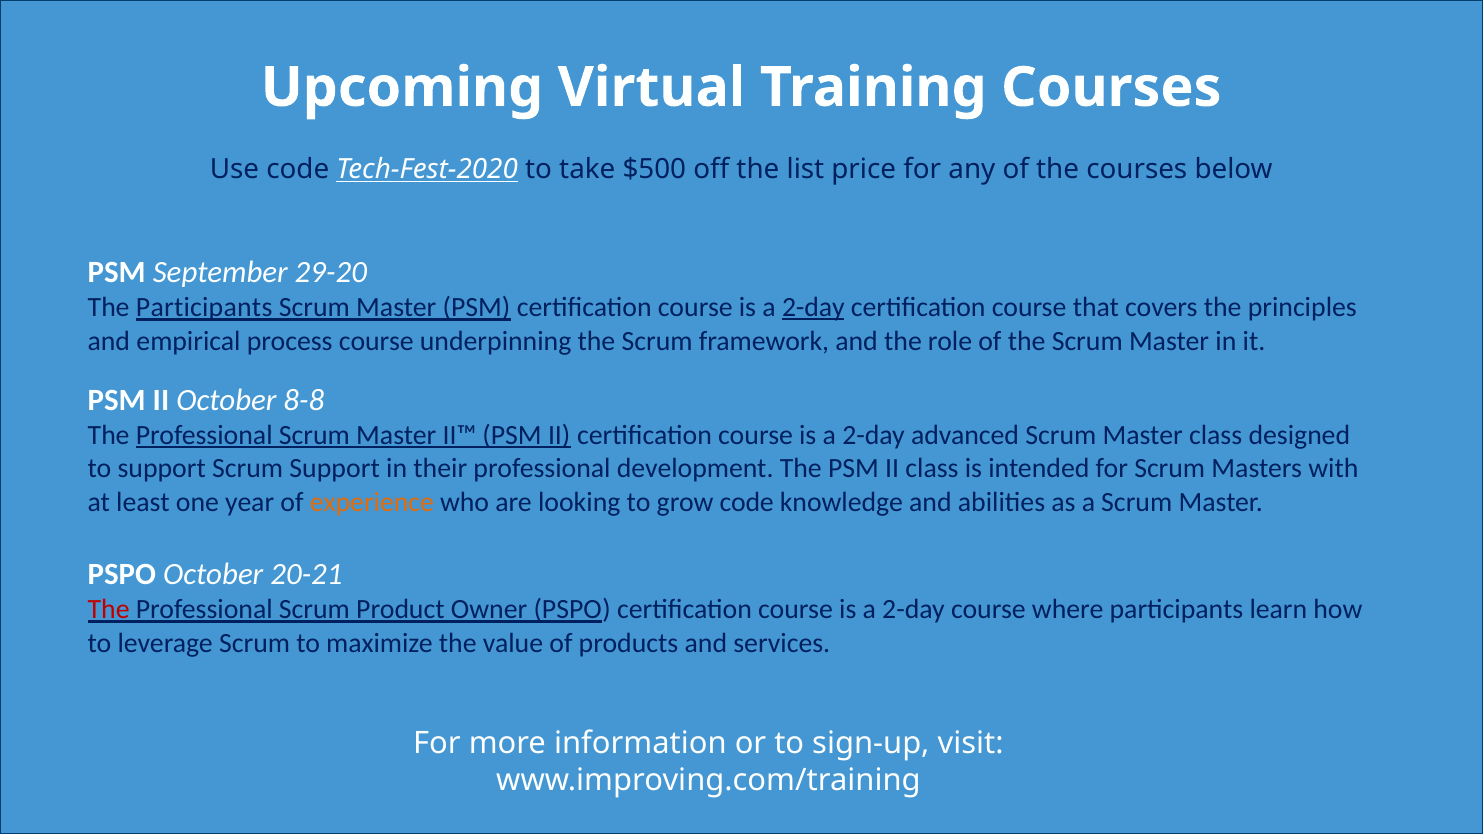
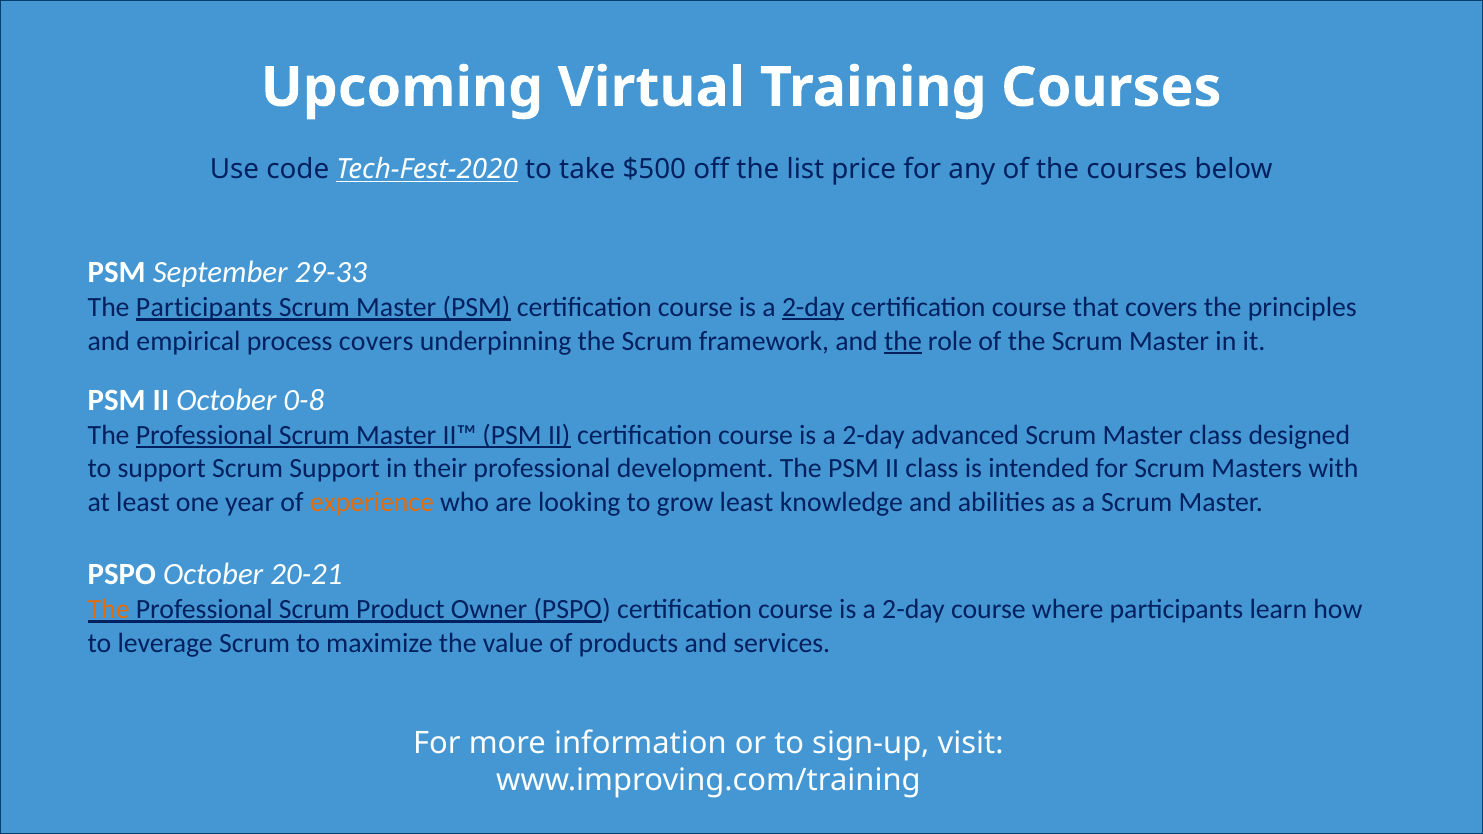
29-20: 29-20 -> 29-33
process course: course -> covers
the at (903, 341) underline: none -> present
8-8: 8-8 -> 0-8
grow code: code -> least
The at (109, 610) colour: red -> orange
